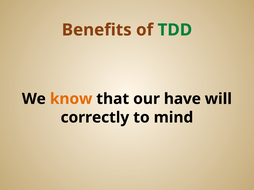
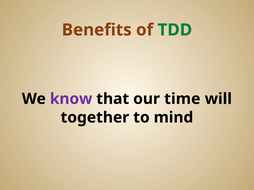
know colour: orange -> purple
have: have -> time
correctly: correctly -> together
